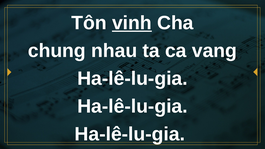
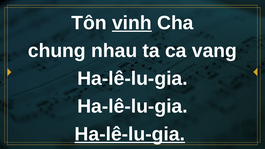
Ha-lê-lu-gia at (130, 134) underline: none -> present
